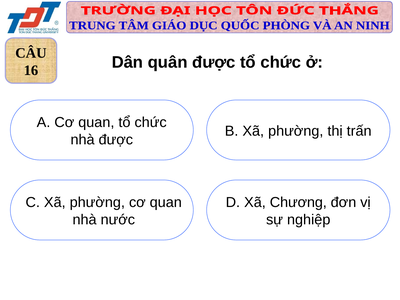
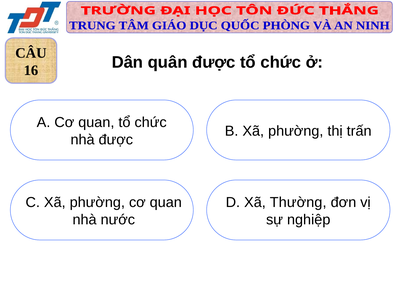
Chương: Chương -> Thường
